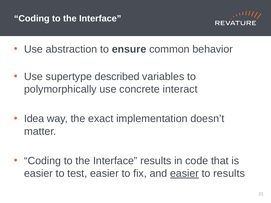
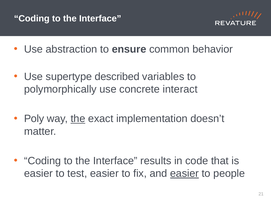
Idea: Idea -> Poly
the at (78, 119) underline: none -> present
to results: results -> people
